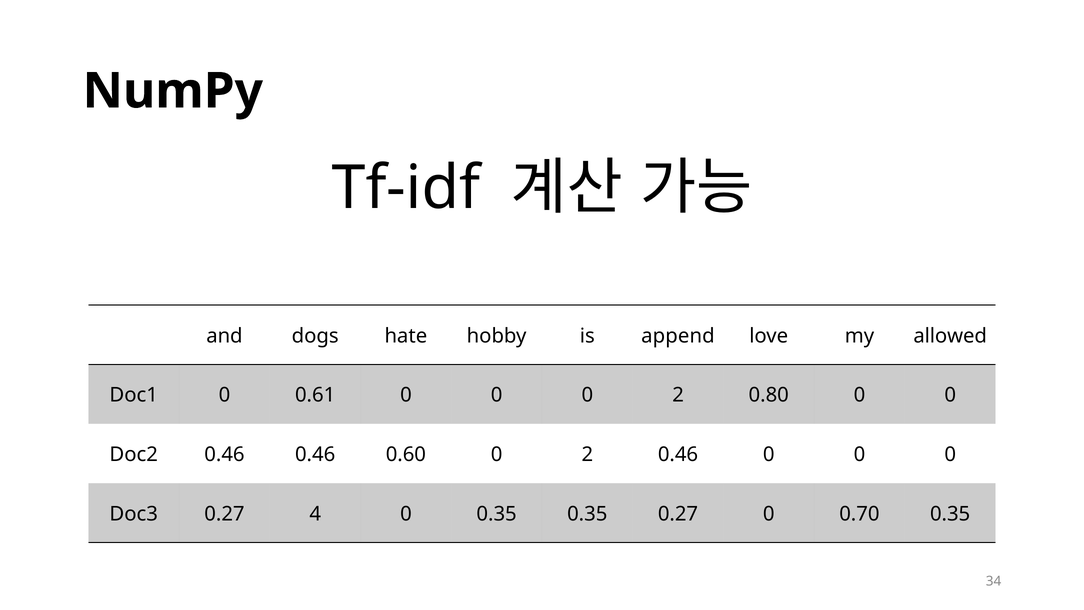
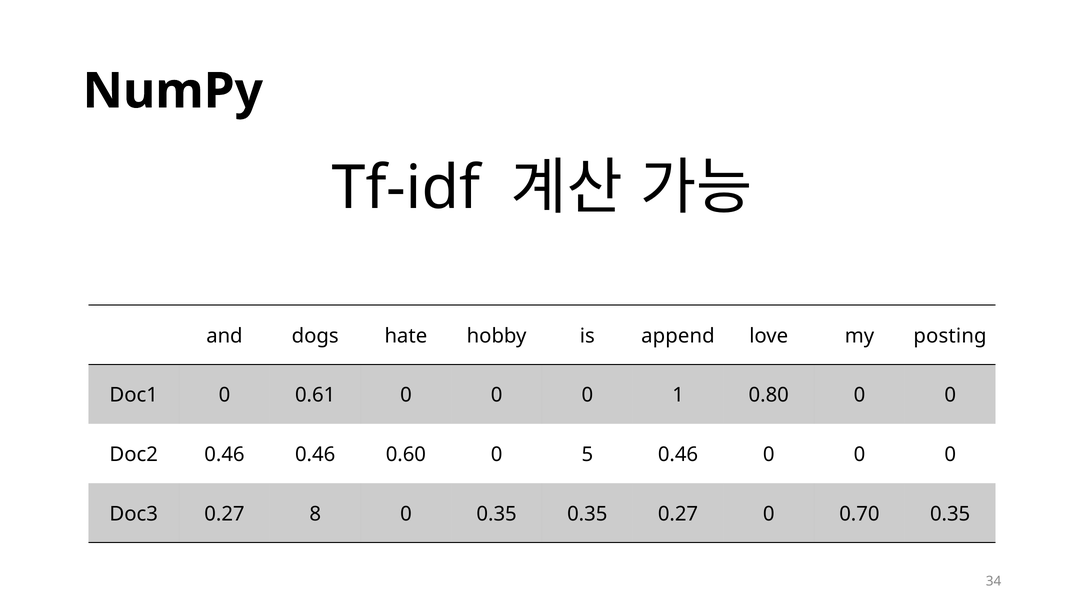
allowed: allowed -> posting
0 0 2: 2 -> 1
0.60 0 2: 2 -> 5
4: 4 -> 8
